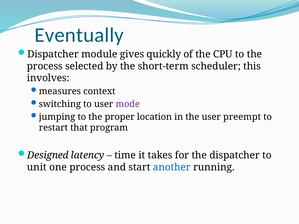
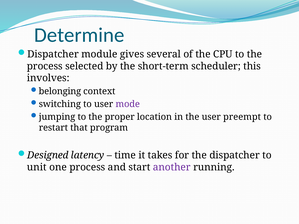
Eventually: Eventually -> Determine
quickly: quickly -> several
measures: measures -> belonging
another colour: blue -> purple
